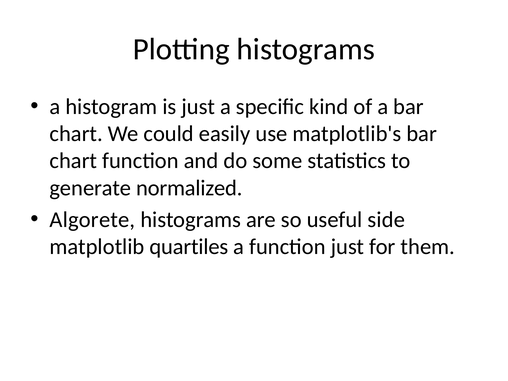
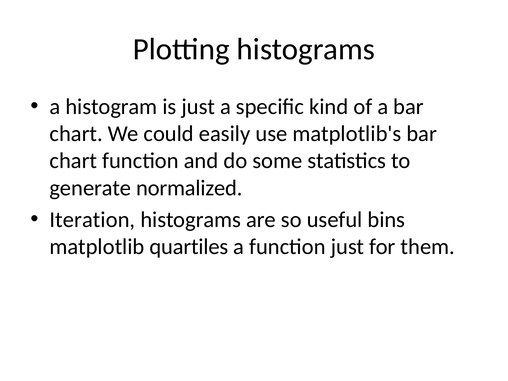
Algorete: Algorete -> Iteration
side: side -> bins
